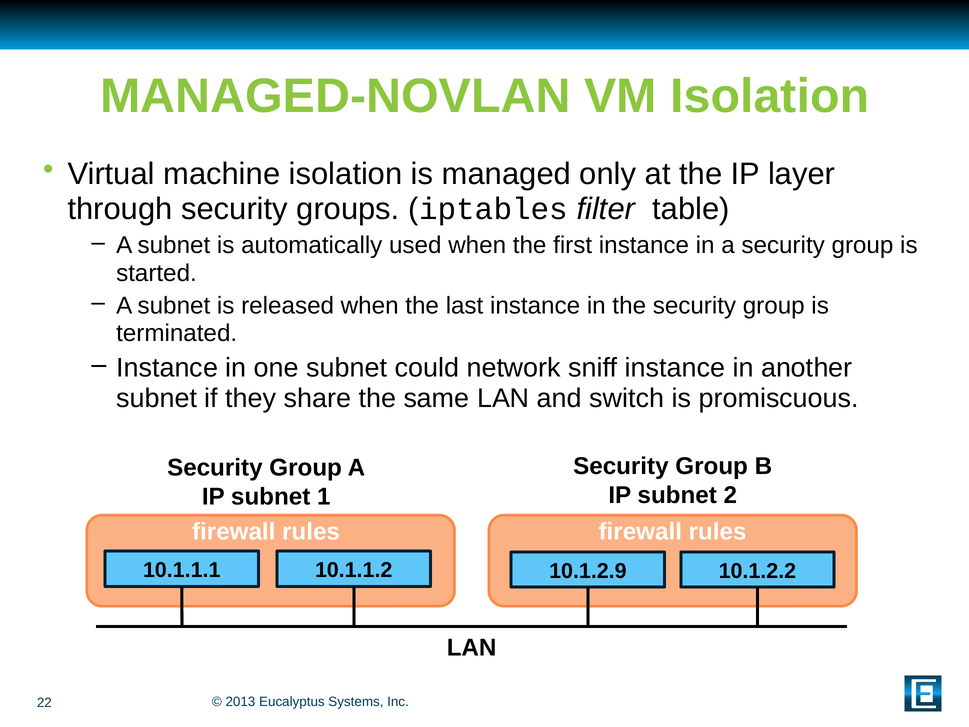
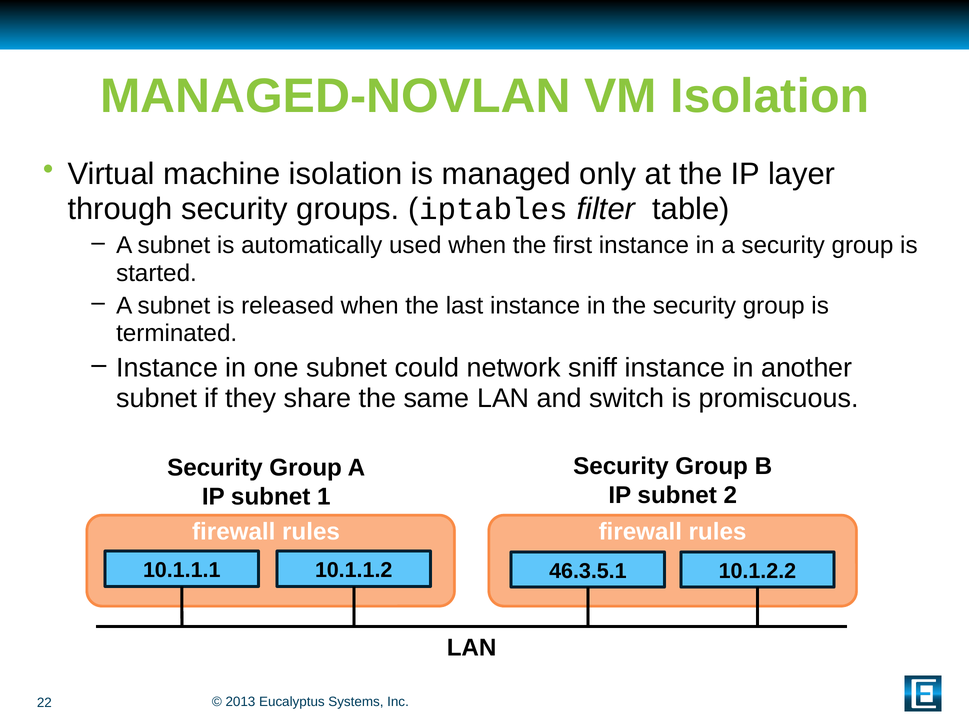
10.1.2.9: 10.1.2.9 -> 46.3.5.1
